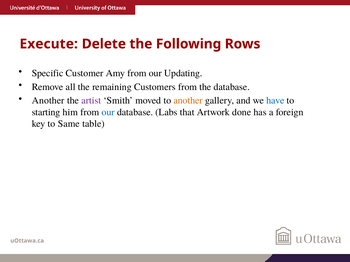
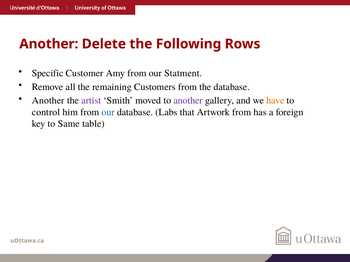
Execute at (49, 44): Execute -> Another
Updating: Updating -> Statment
another at (188, 101) colour: orange -> purple
have colour: blue -> orange
starting: starting -> control
Artwork done: done -> from
